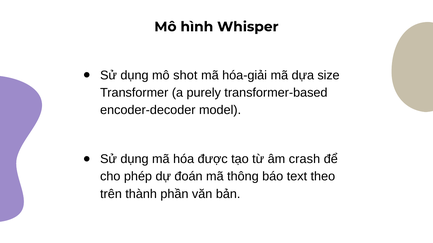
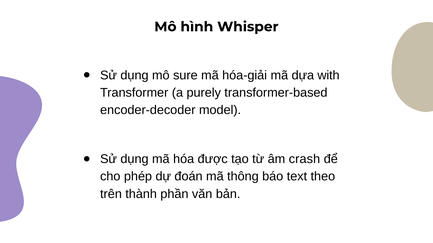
shot: shot -> sure
size: size -> with
